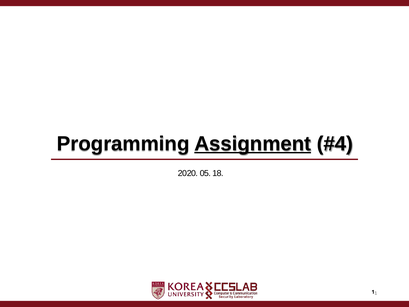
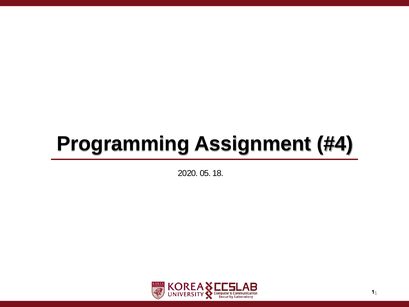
Assignment underline: present -> none
